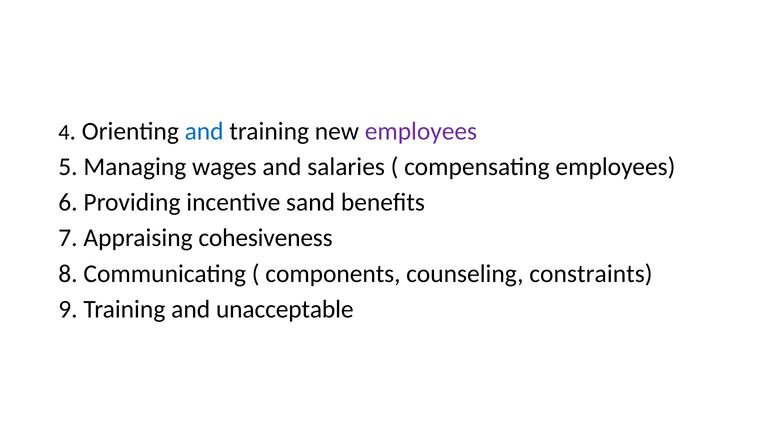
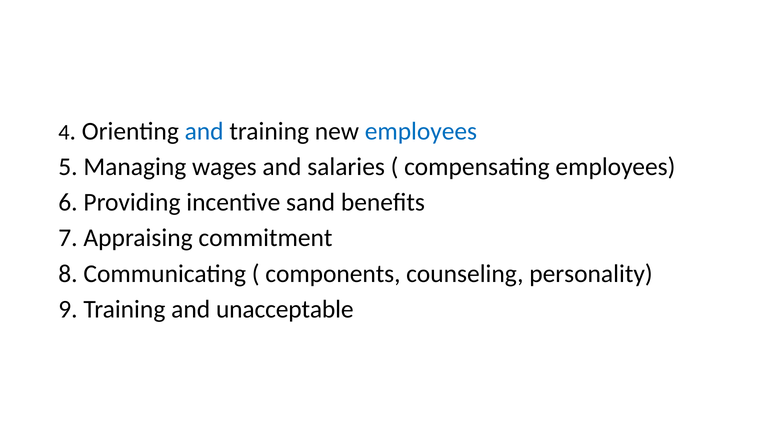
employees at (421, 131) colour: purple -> blue
cohesiveness: cohesiveness -> commitment
constraints: constraints -> personality
